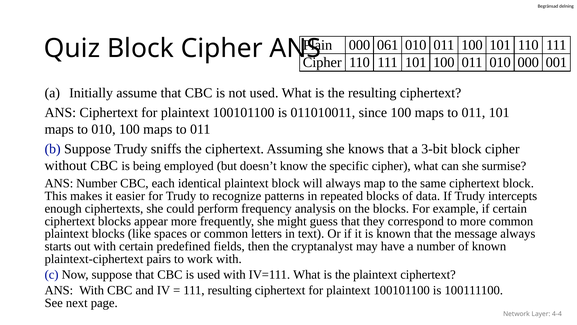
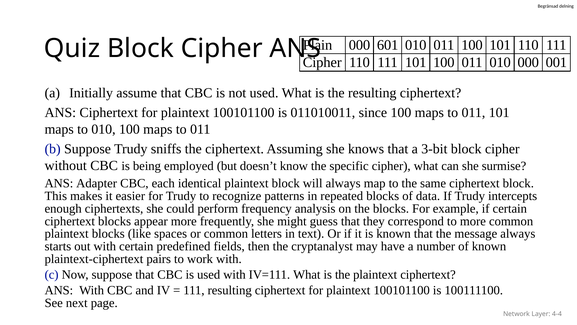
061: 061 -> 601
ANS Number: Number -> Adapter
